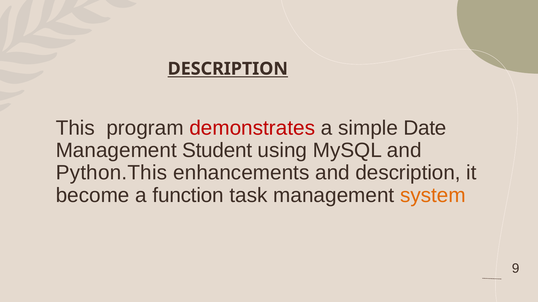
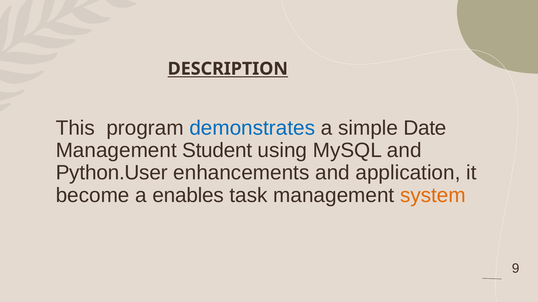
demonstrates colour: red -> blue
Python.This: Python.This -> Python.User
and description: description -> application
function: function -> enables
